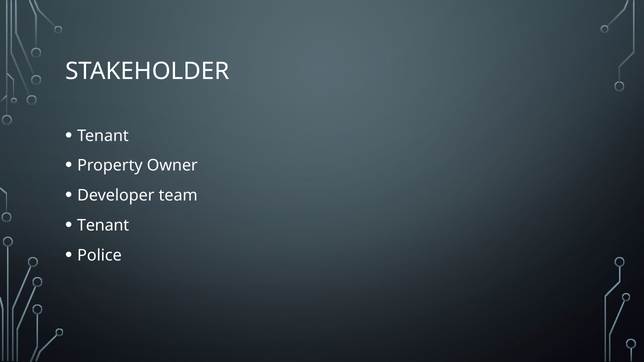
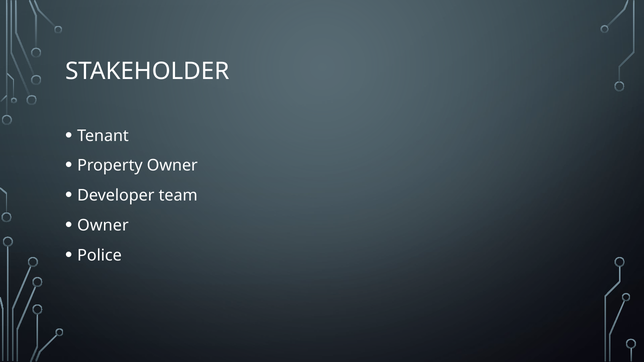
Tenant at (103, 226): Tenant -> Owner
